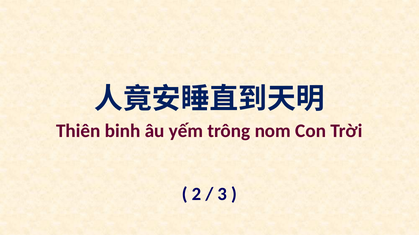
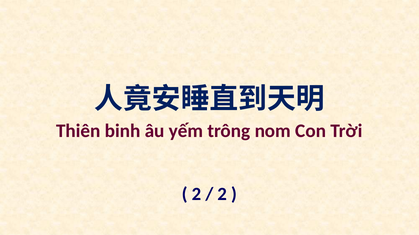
3 at (222, 195): 3 -> 2
